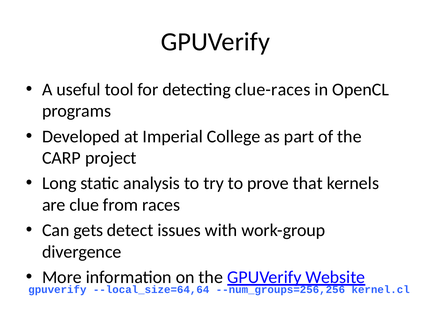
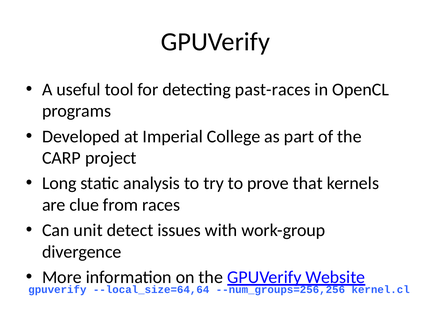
clue-races: clue-races -> past-races
gets: gets -> unit
